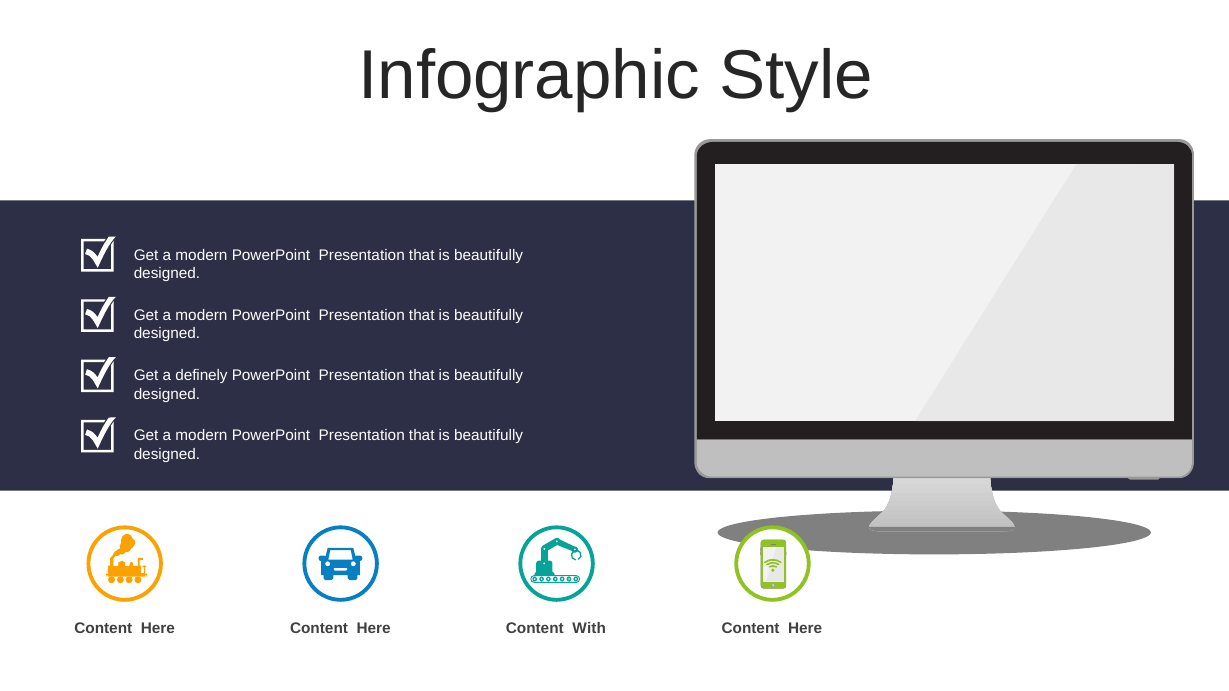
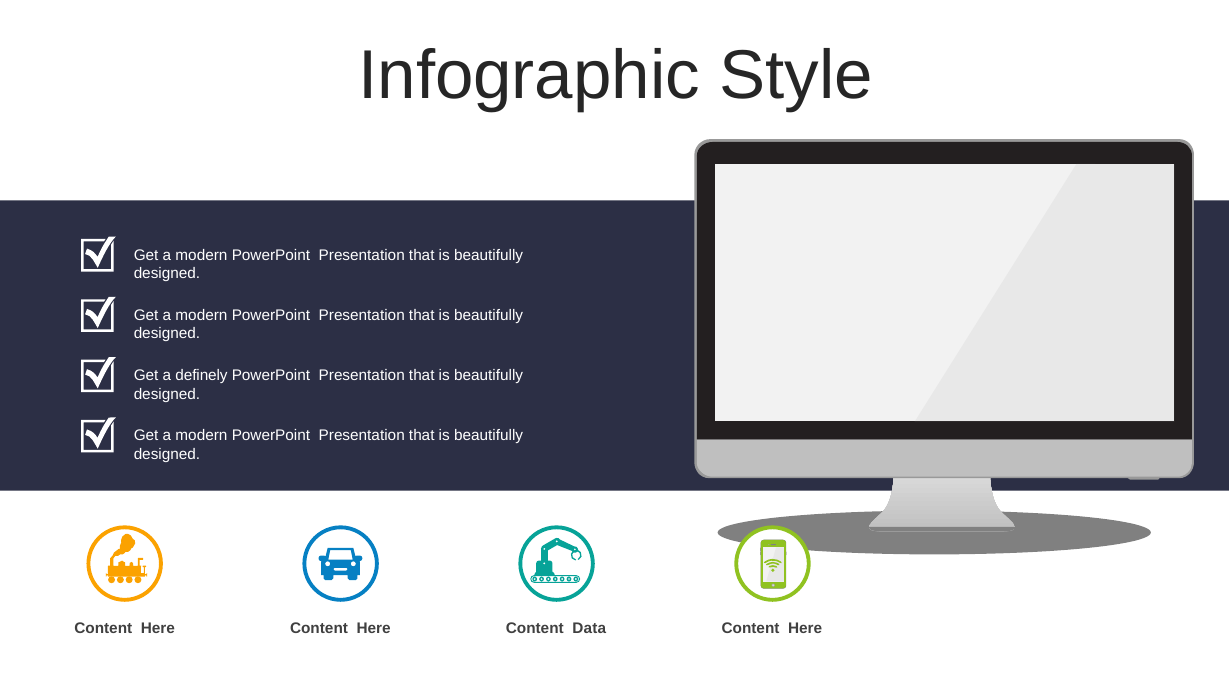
With: With -> Data
